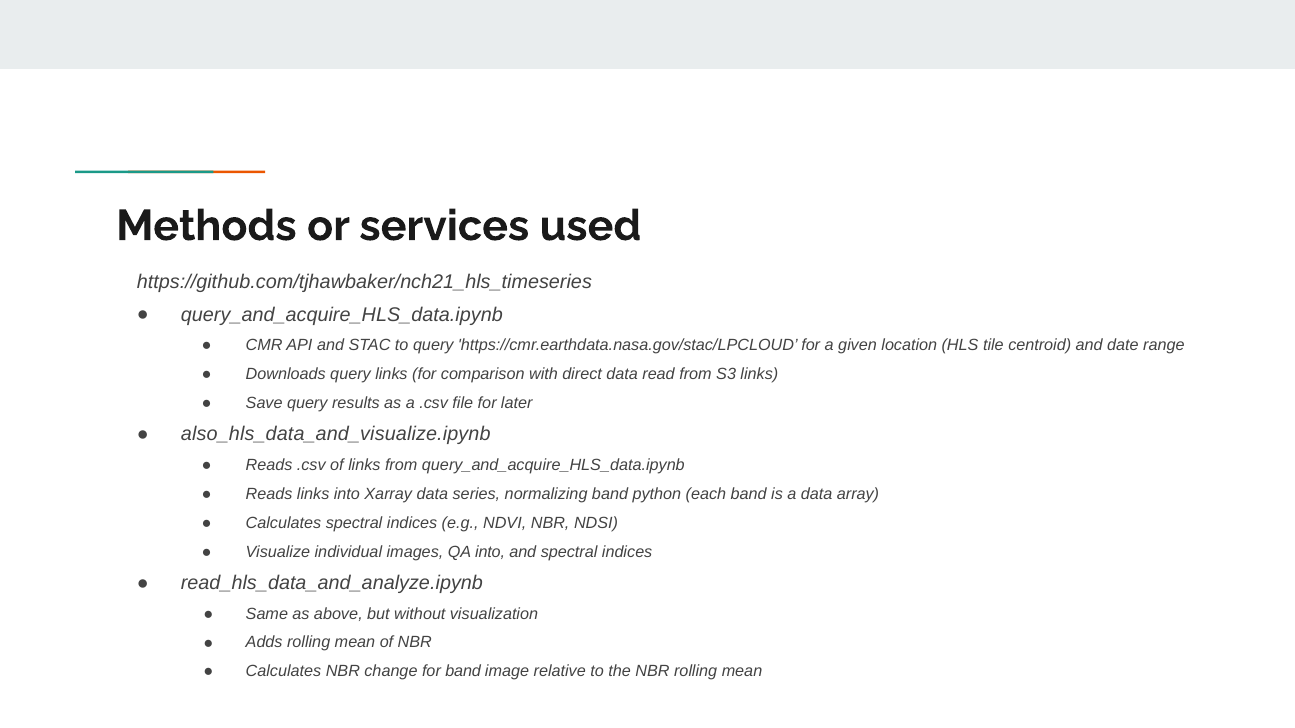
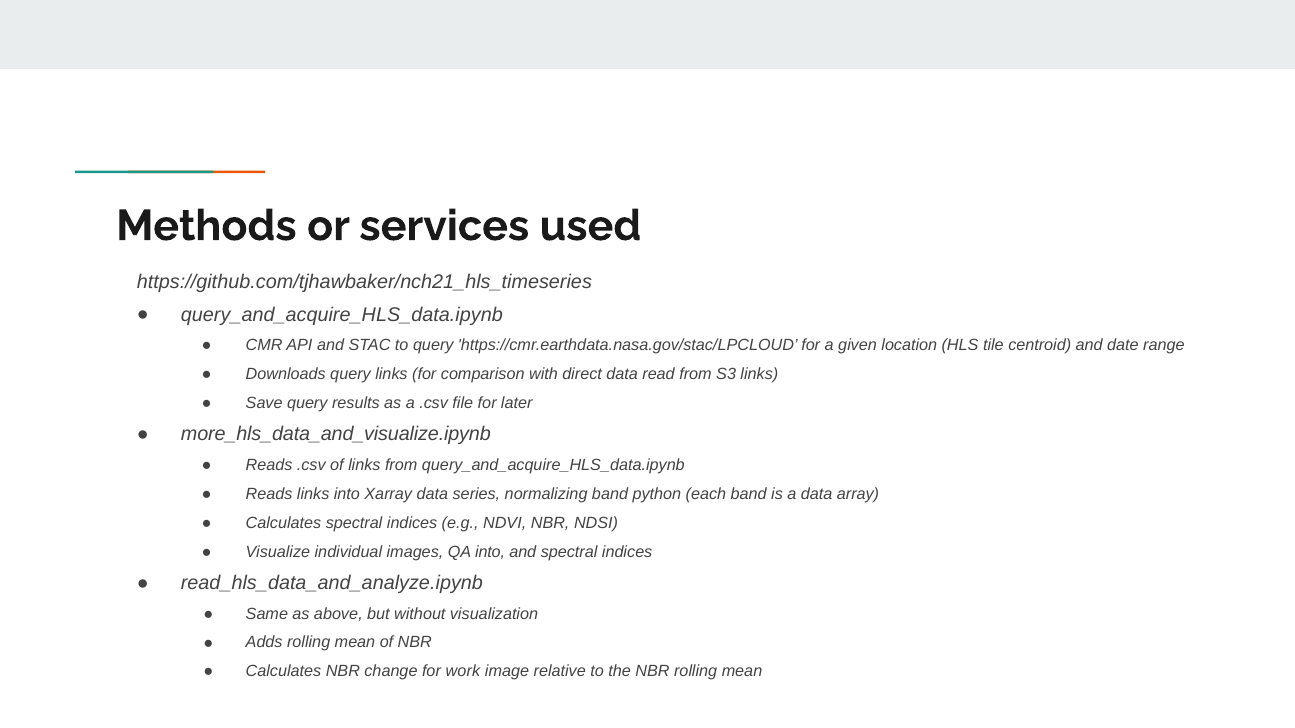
also_hls_data_and_visualize.ipynb: also_hls_data_and_visualize.ipynb -> more_hls_data_and_visualize.ipynb
for band: band -> work
